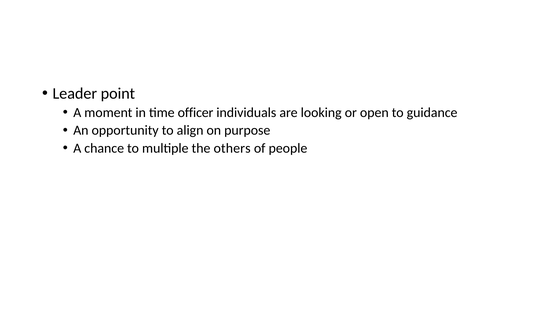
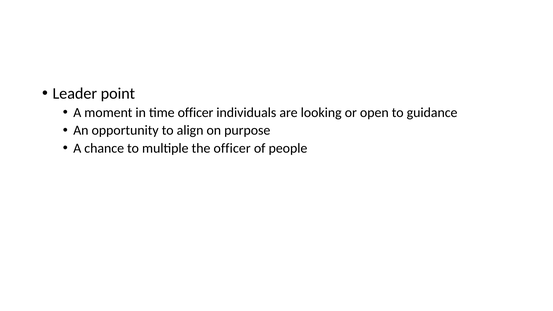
the others: others -> officer
